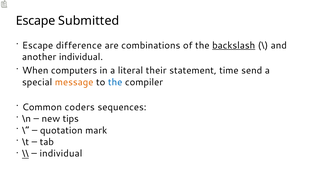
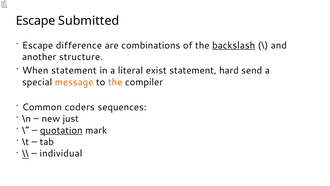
another individual: individual -> structure
When computers: computers -> statement
their: their -> exist
time: time -> hard
the at (115, 82) colour: blue -> orange
tips: tips -> just
quotation underline: none -> present
